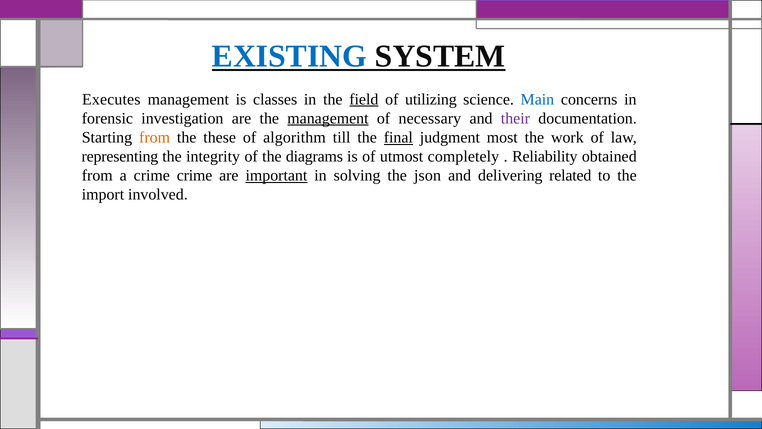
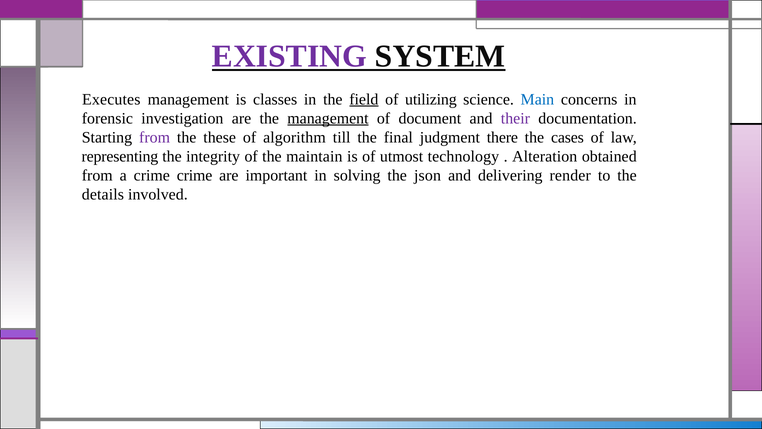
EXISTING colour: blue -> purple
necessary: necessary -> document
from at (155, 137) colour: orange -> purple
final underline: present -> none
most: most -> there
work: work -> cases
diagrams: diagrams -> maintain
completely: completely -> technology
Reliability: Reliability -> Alteration
important underline: present -> none
related: related -> render
import: import -> details
